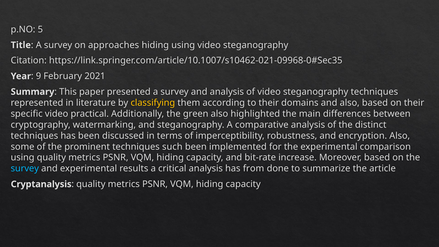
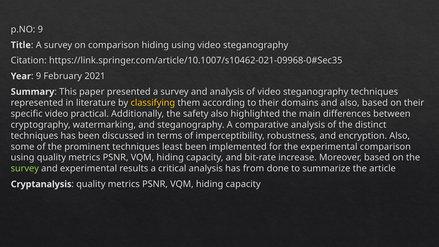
p.NO 5: 5 -> 9
on approaches: approaches -> comparison
green: green -> safety
such: such -> least
survey at (25, 169) colour: light blue -> light green
